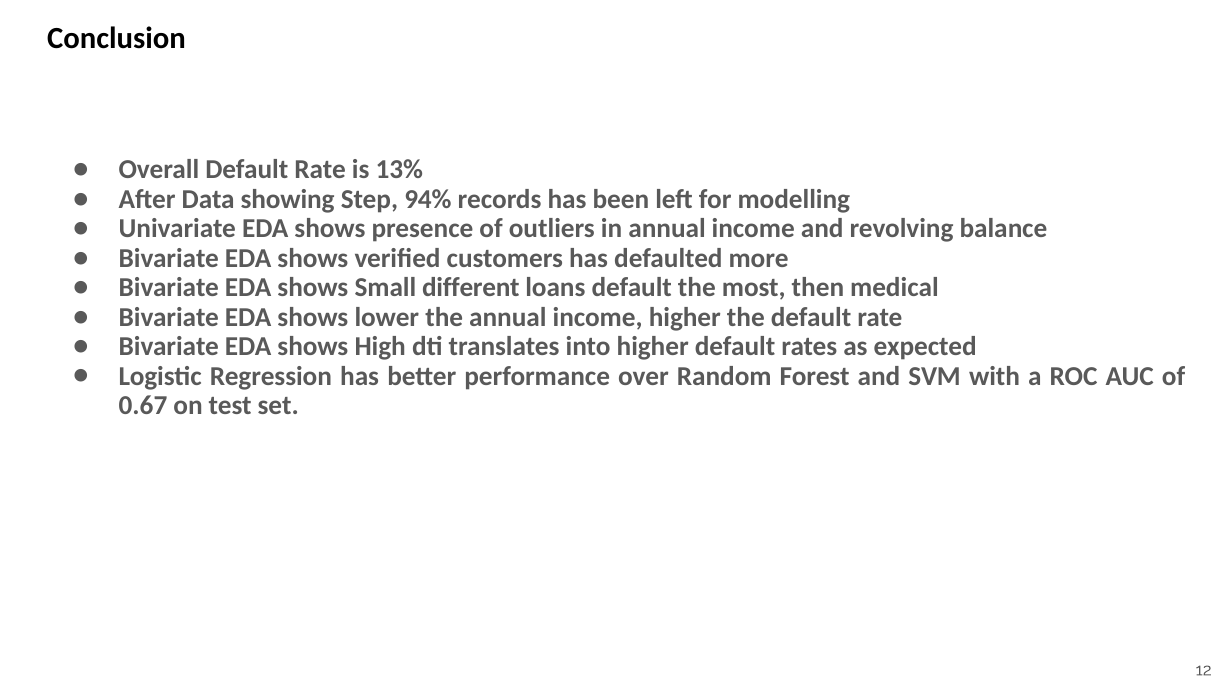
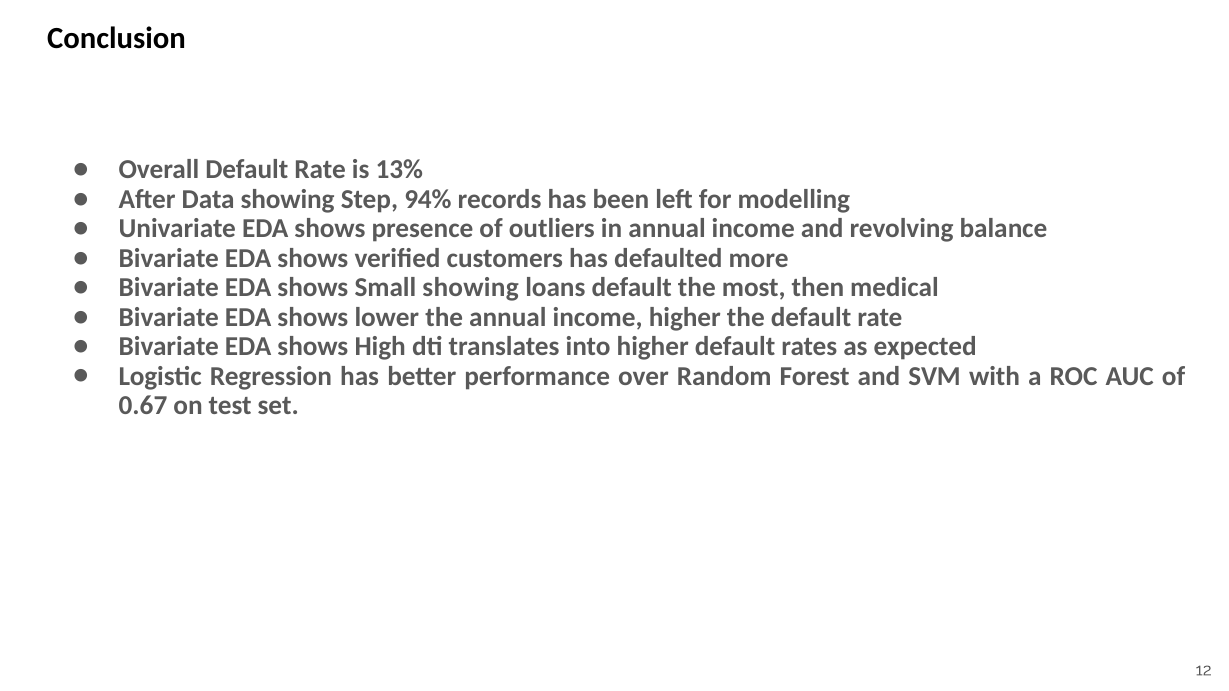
Small different: different -> showing
